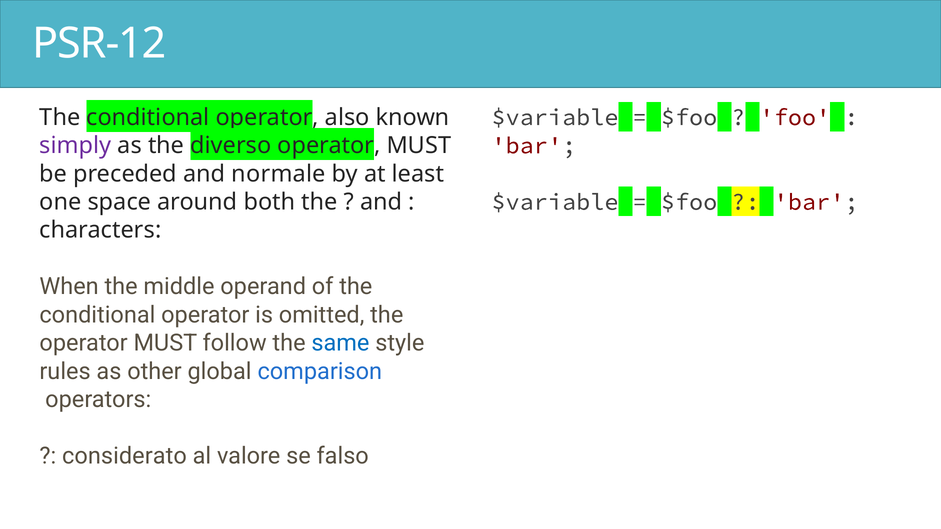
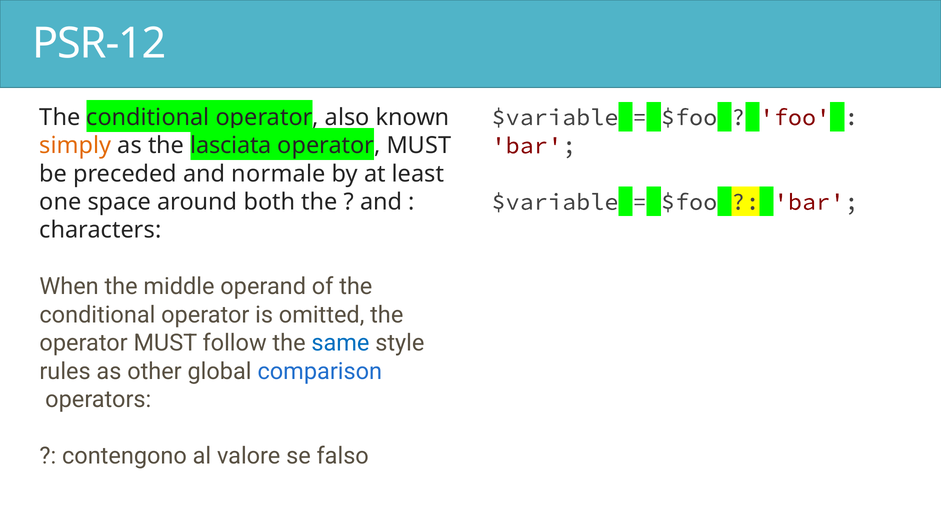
simply colour: purple -> orange
diverso: diverso -> lasciata
considerato: considerato -> contengono
